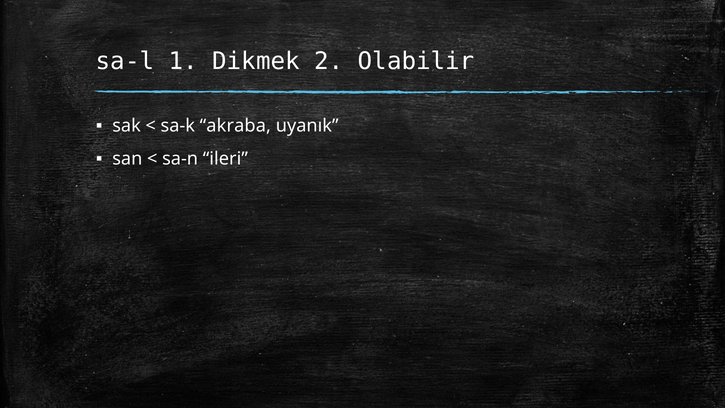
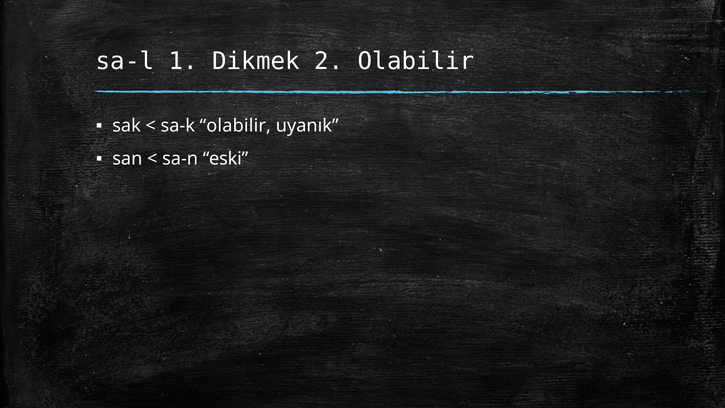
sa-k akraba: akraba -> olabilir
ileri: ileri -> eski
